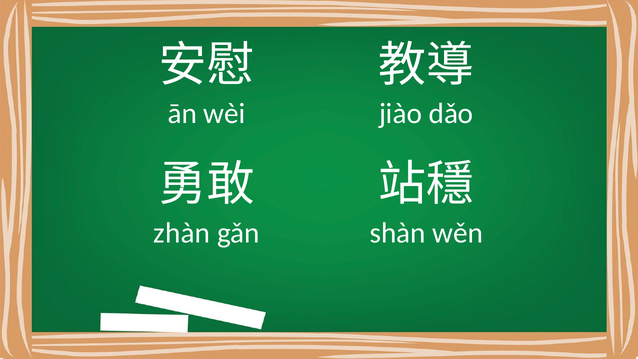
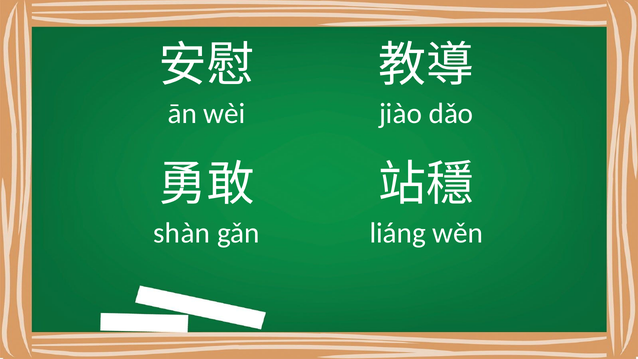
zhàn: zhàn -> shàn
shàn: shàn -> liáng
